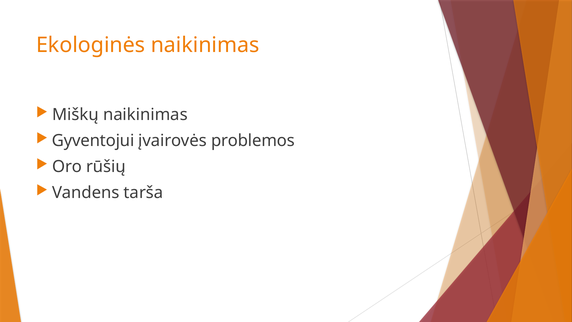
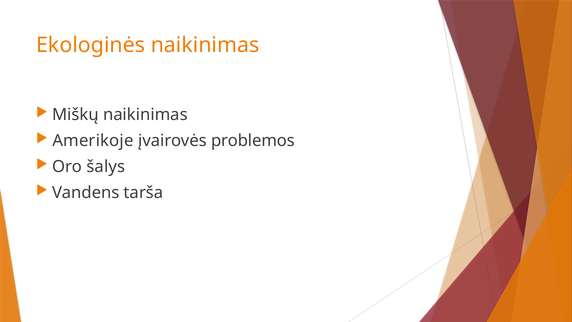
Gyventojui: Gyventojui -> Amerikoje
rūšių: rūšių -> šalys
